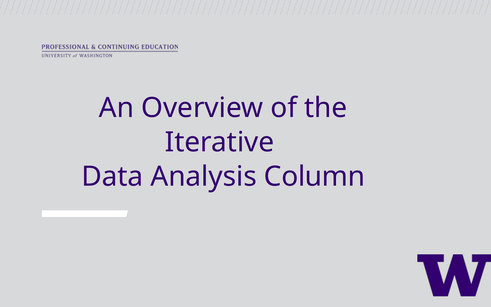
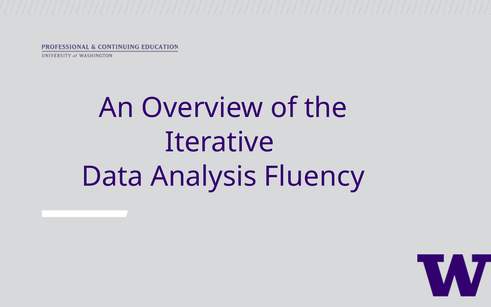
Column: Column -> Fluency
